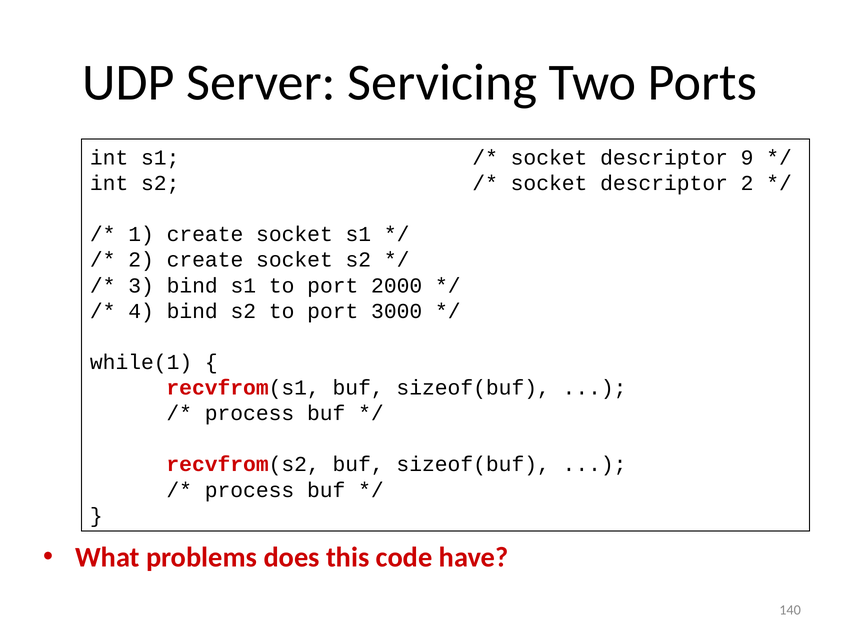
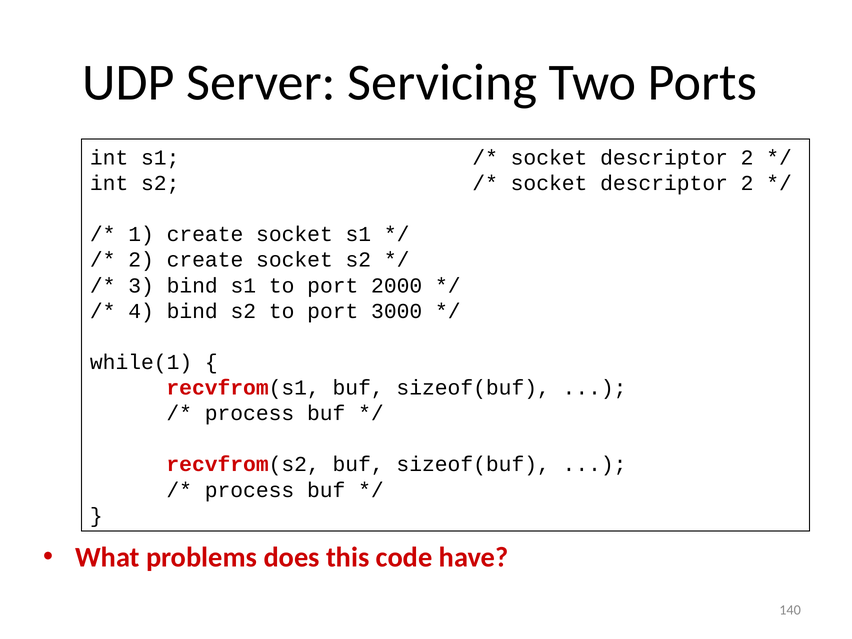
9 at (747, 158): 9 -> 2
